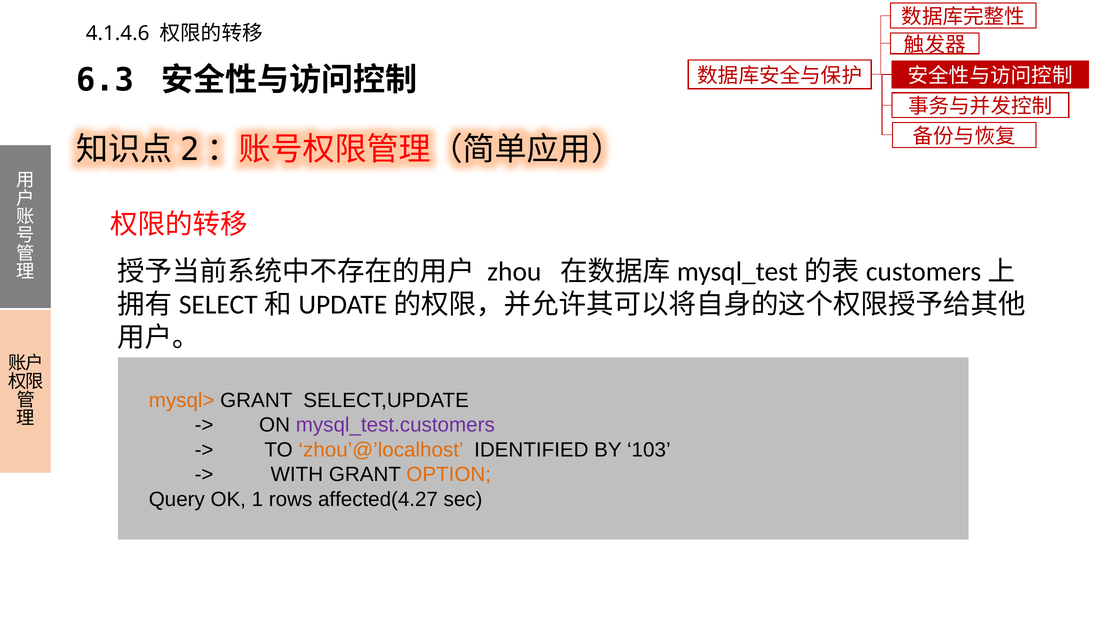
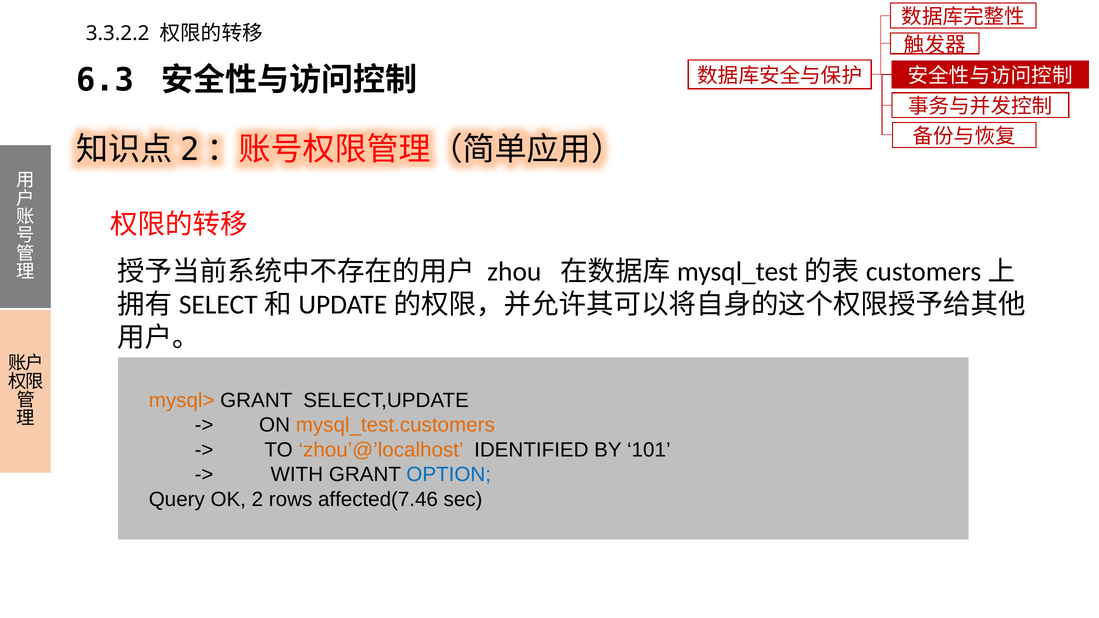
4.1.4.6: 4.1.4.6 -> 3.3.2.2
mysql_test.customers colour: purple -> orange
103: 103 -> 101
OPTION colour: orange -> blue
1: 1 -> 2
affected(4.27: affected(4.27 -> affected(7.46
